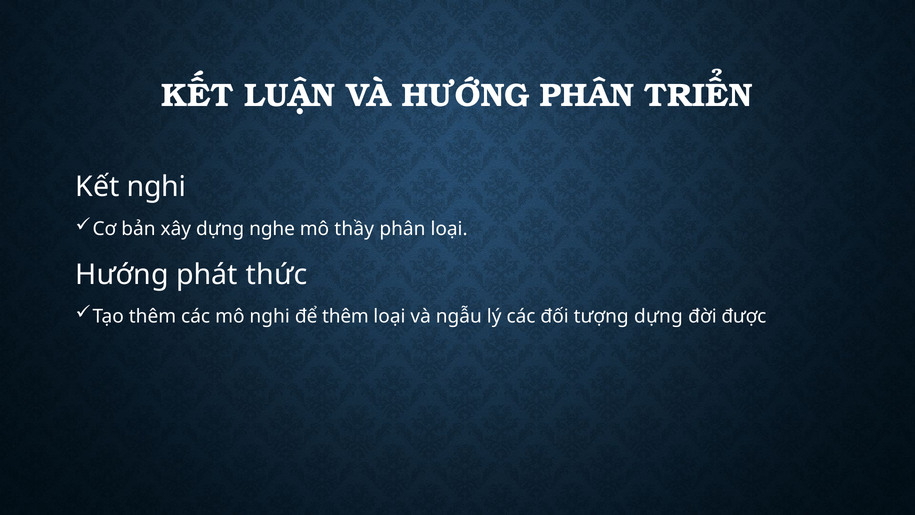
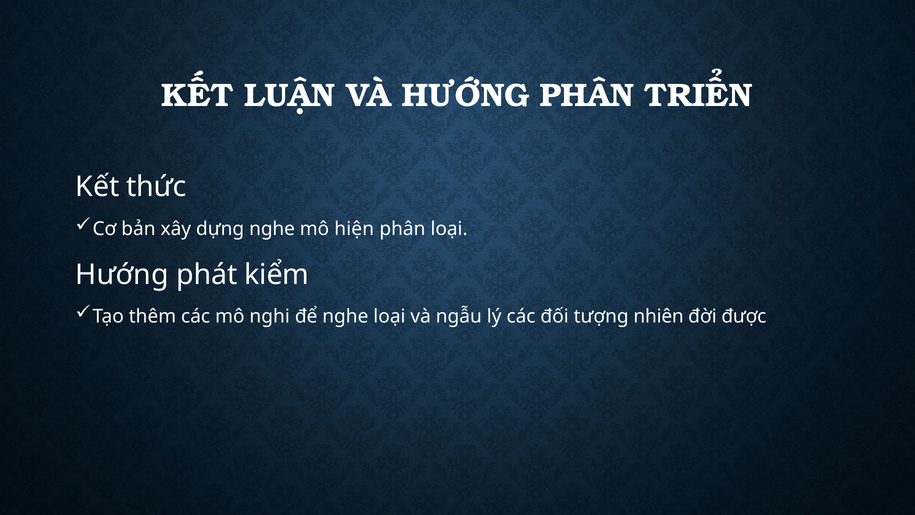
Kết nghi: nghi -> thức
thầy: thầy -> hiện
thức: thức -> kiểm
để thêm: thêm -> nghe
tượng dựng: dựng -> nhiên
